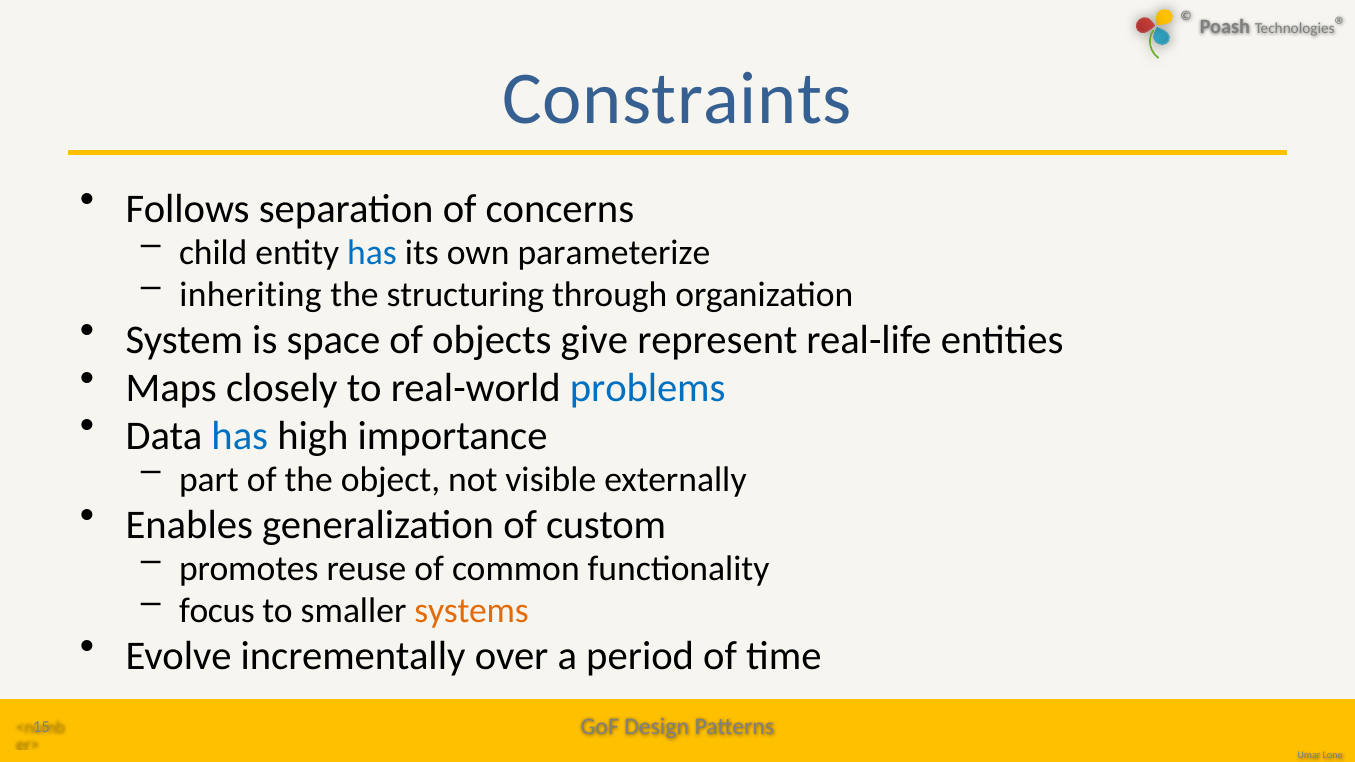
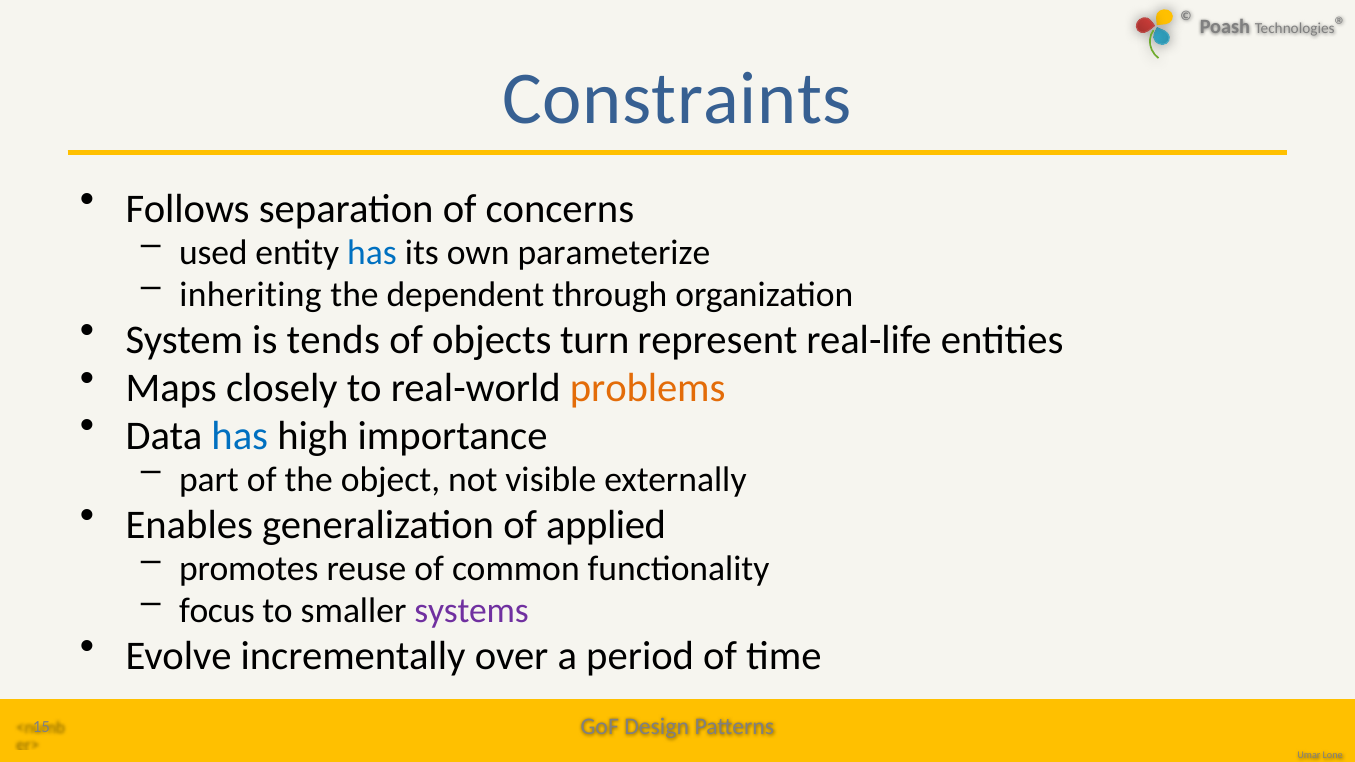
child: child -> used
structuring: structuring -> dependent
space: space -> tends
give: give -> turn
problems colour: blue -> orange
custom: custom -> applied
systems colour: orange -> purple
